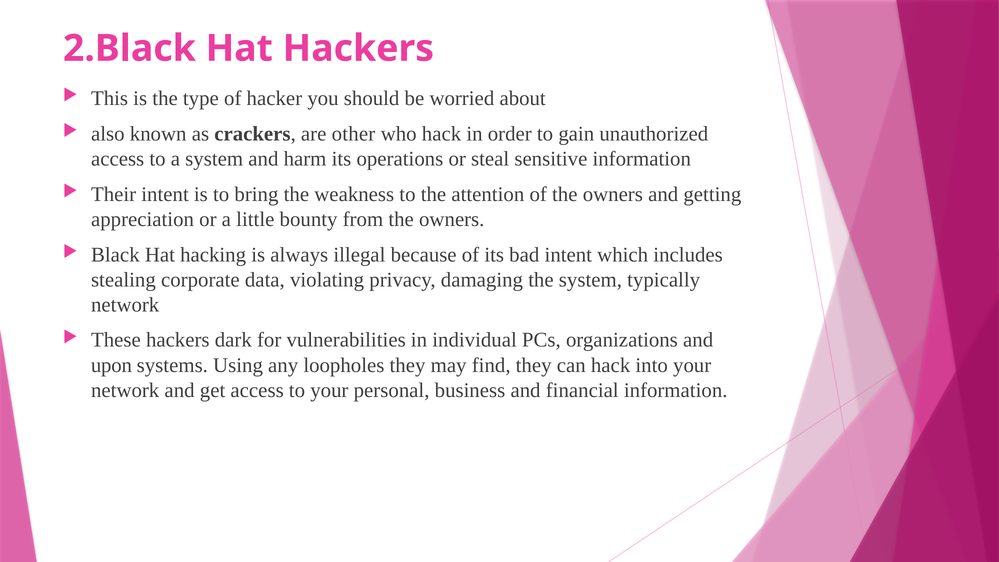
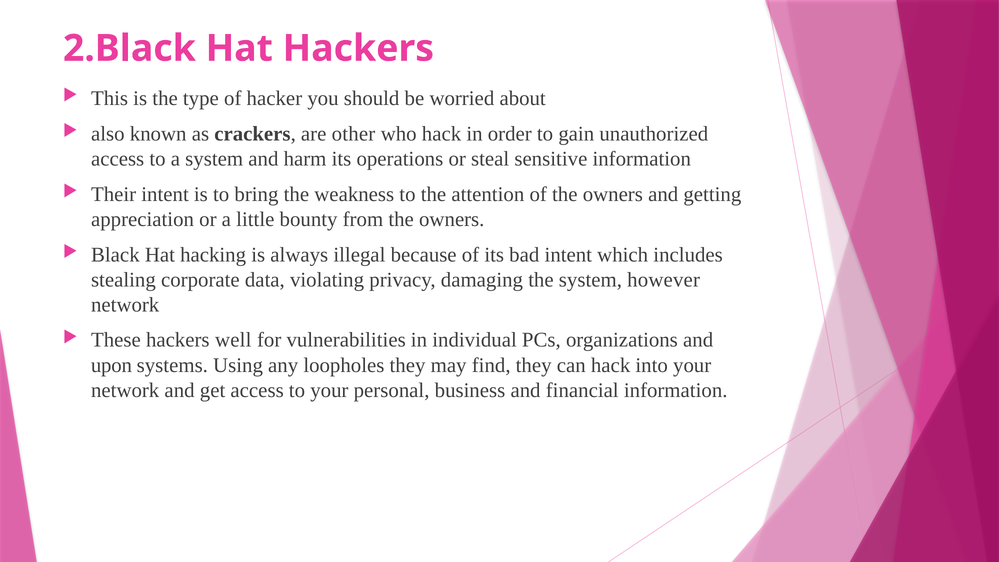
typically: typically -> however
dark: dark -> well
